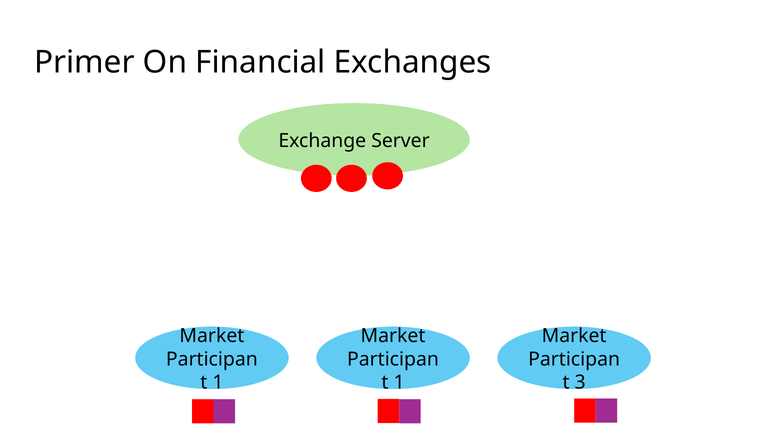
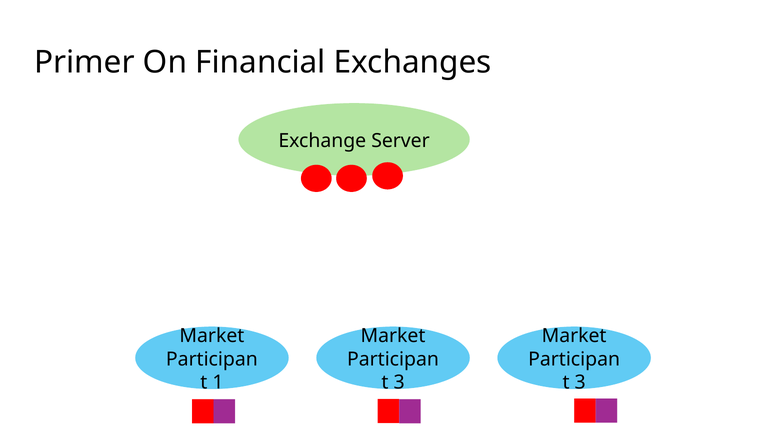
1 at (399, 383): 1 -> 3
